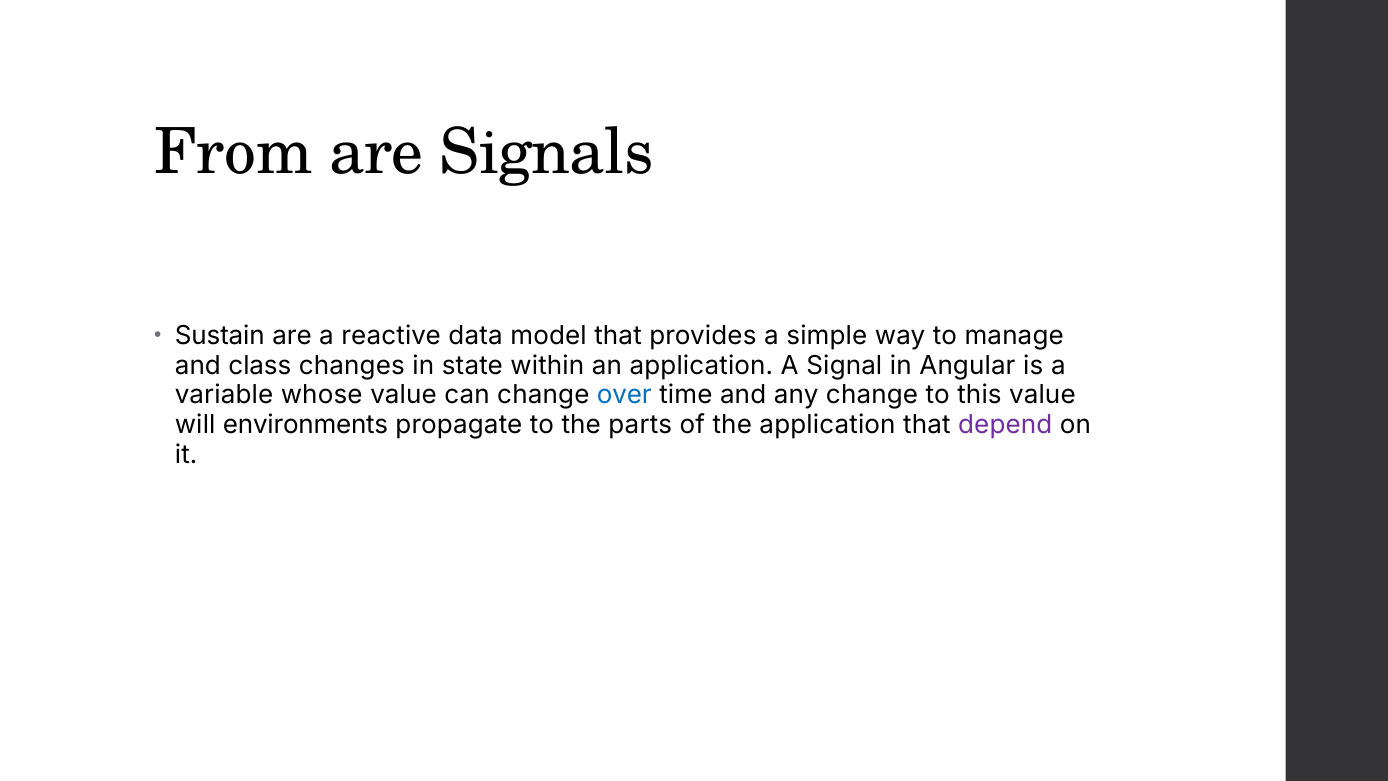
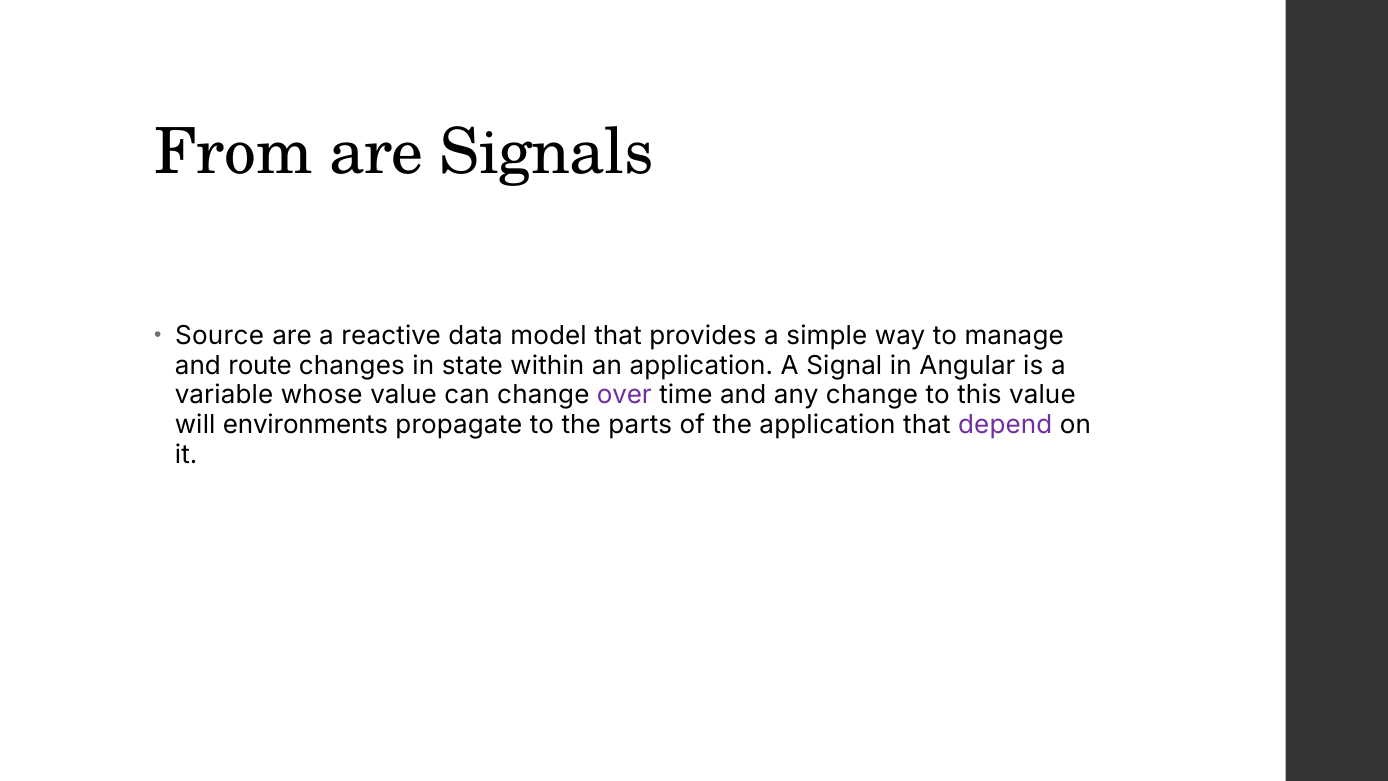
Sustain: Sustain -> Source
class: class -> route
over colour: blue -> purple
